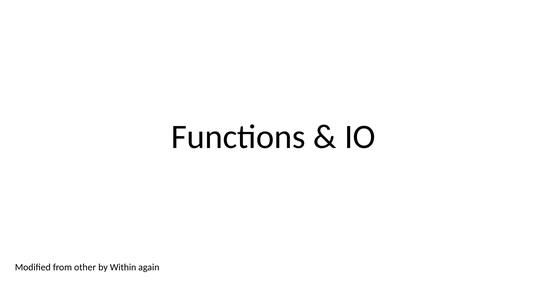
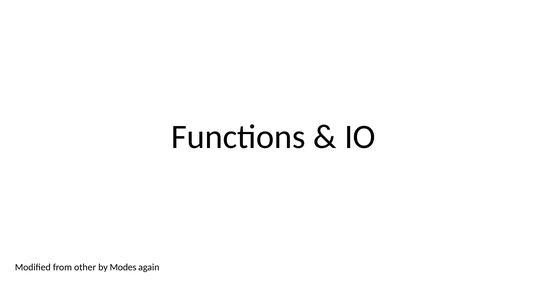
Within: Within -> Modes
